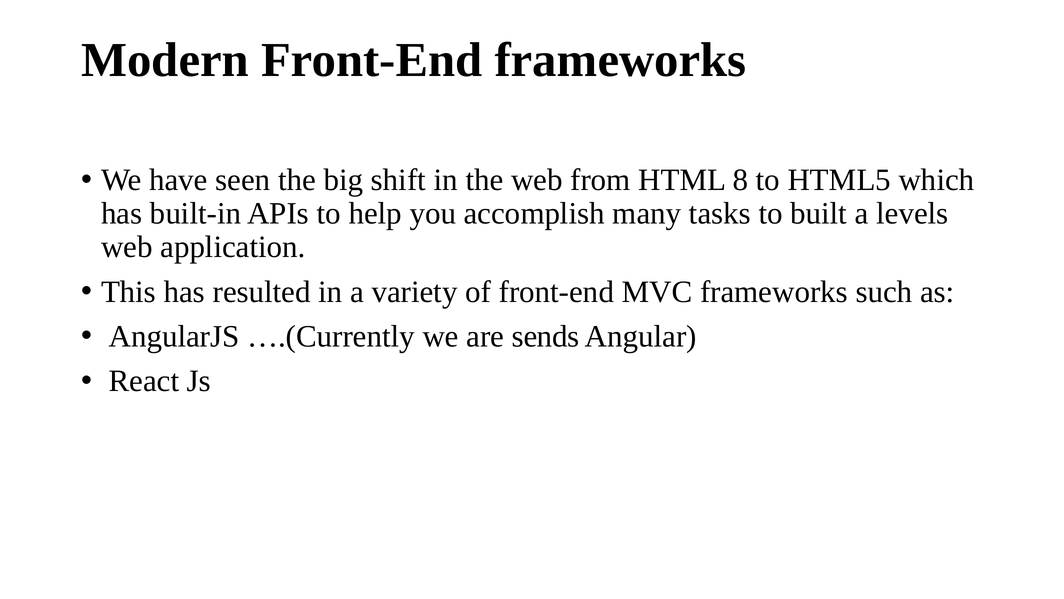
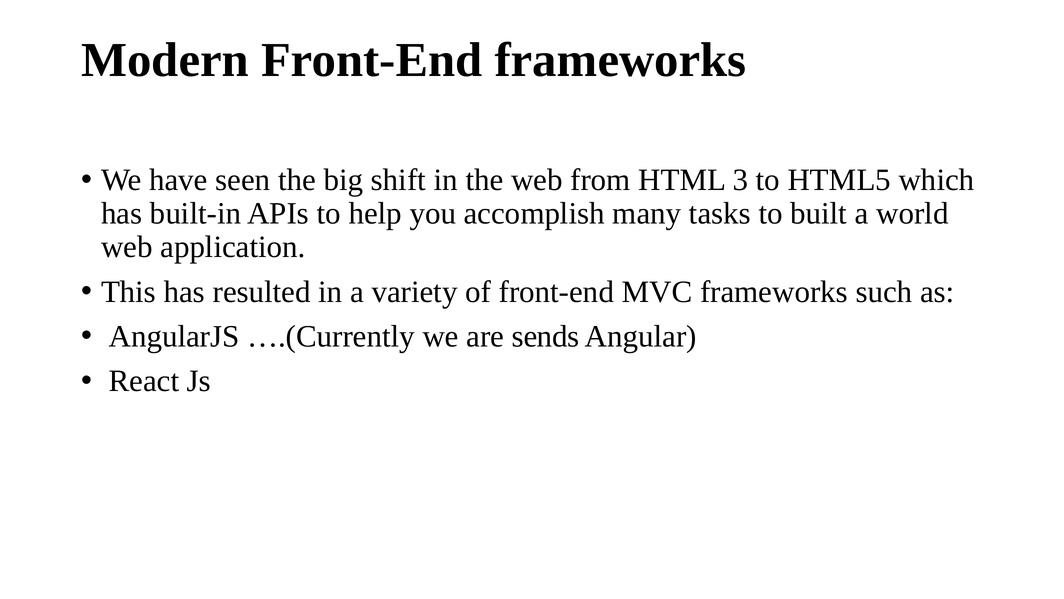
8: 8 -> 3
levels: levels -> world
